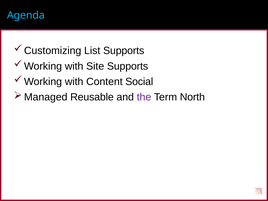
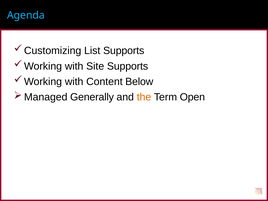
Social: Social -> Below
Reusable: Reusable -> Generally
the colour: purple -> orange
North: North -> Open
